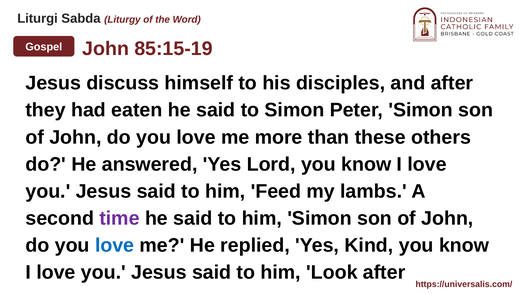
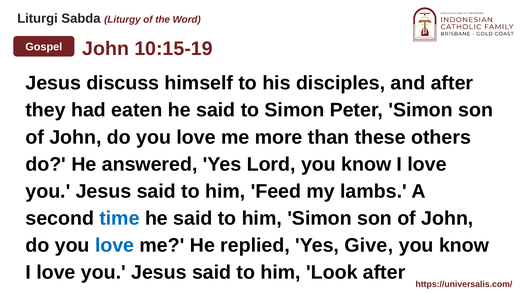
85:15-19: 85:15-19 -> 10:15-19
time colour: purple -> blue
Kind: Kind -> Give
